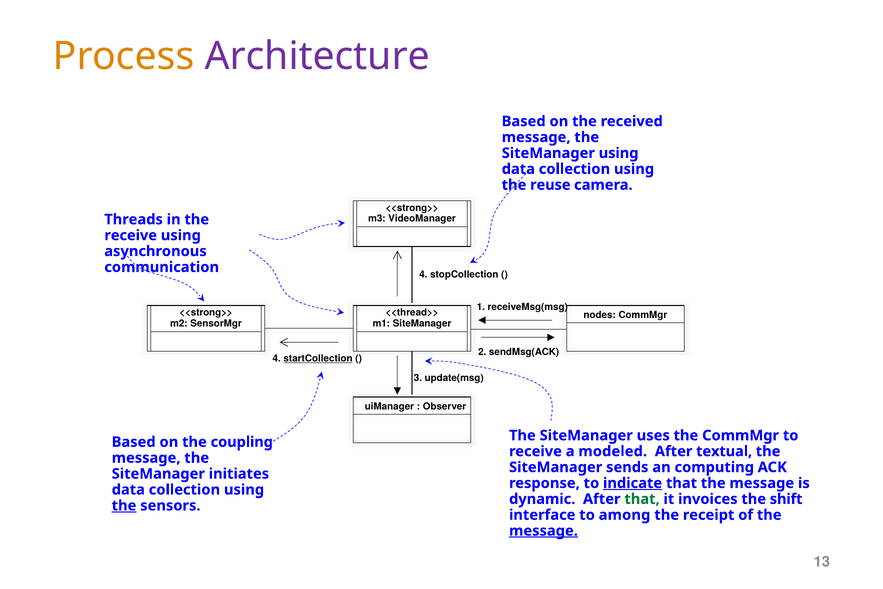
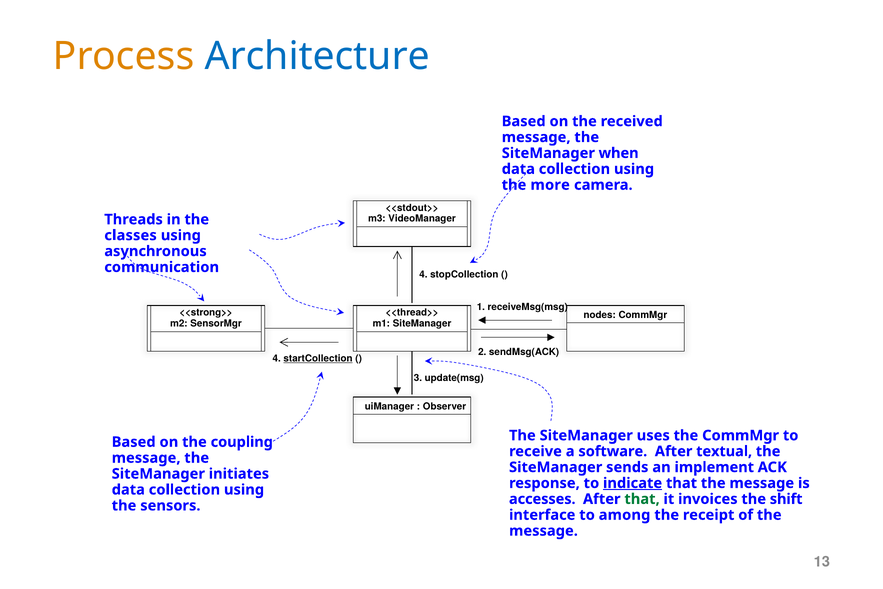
Architecture colour: purple -> blue
SiteManager using: using -> when
reuse: reuse -> more
<<strong>> at (412, 208): <<strong>> -> <<stdout>>
receive at (131, 235): receive -> classes
modeled: modeled -> software
computing: computing -> implement
dynamic: dynamic -> accesses
the at (124, 505) underline: present -> none
message at (543, 531) underline: present -> none
